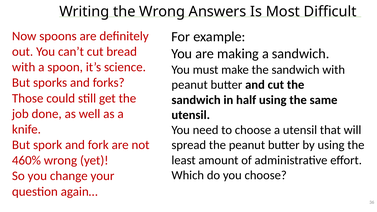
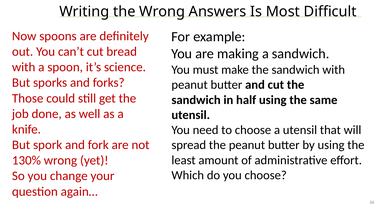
460%: 460% -> 130%
